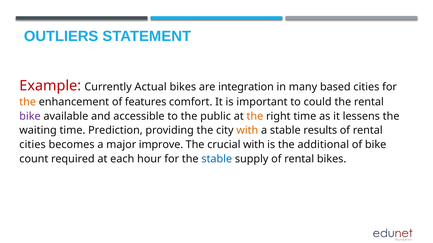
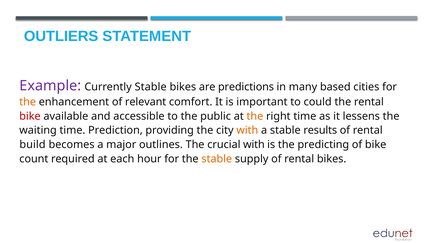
Example colour: red -> purple
Currently Actual: Actual -> Stable
integration: integration -> predictions
features: features -> relevant
bike at (30, 116) colour: purple -> red
cities at (33, 145): cities -> build
improve: improve -> outlines
additional: additional -> predicting
stable at (217, 159) colour: blue -> orange
